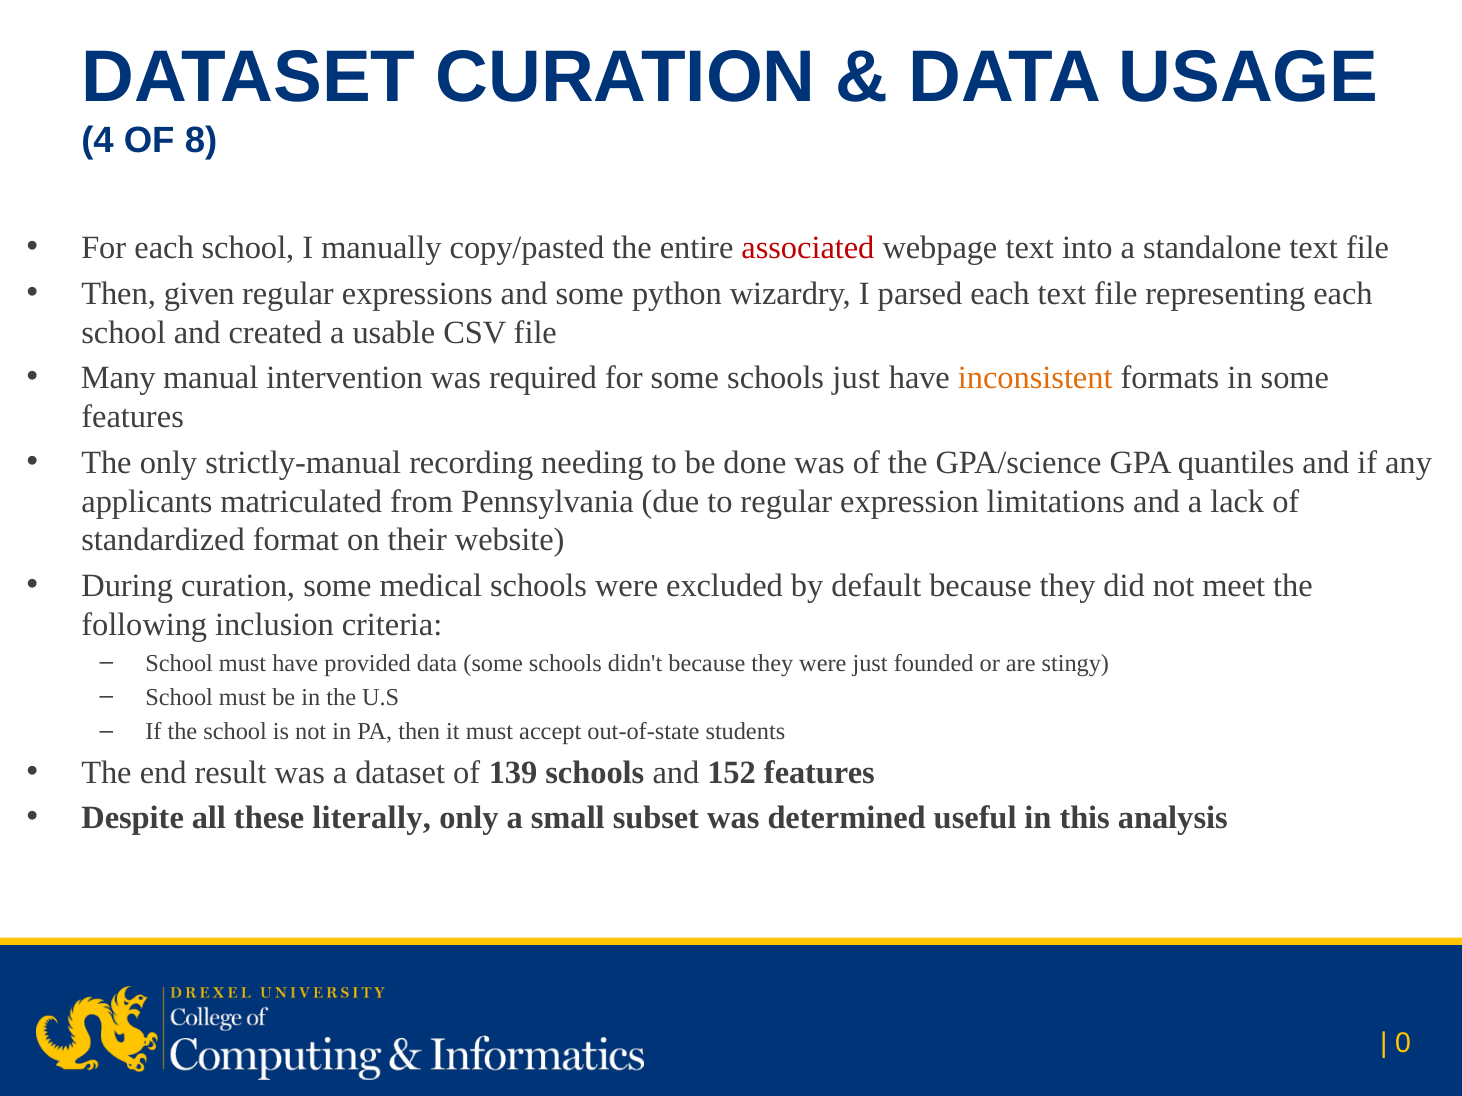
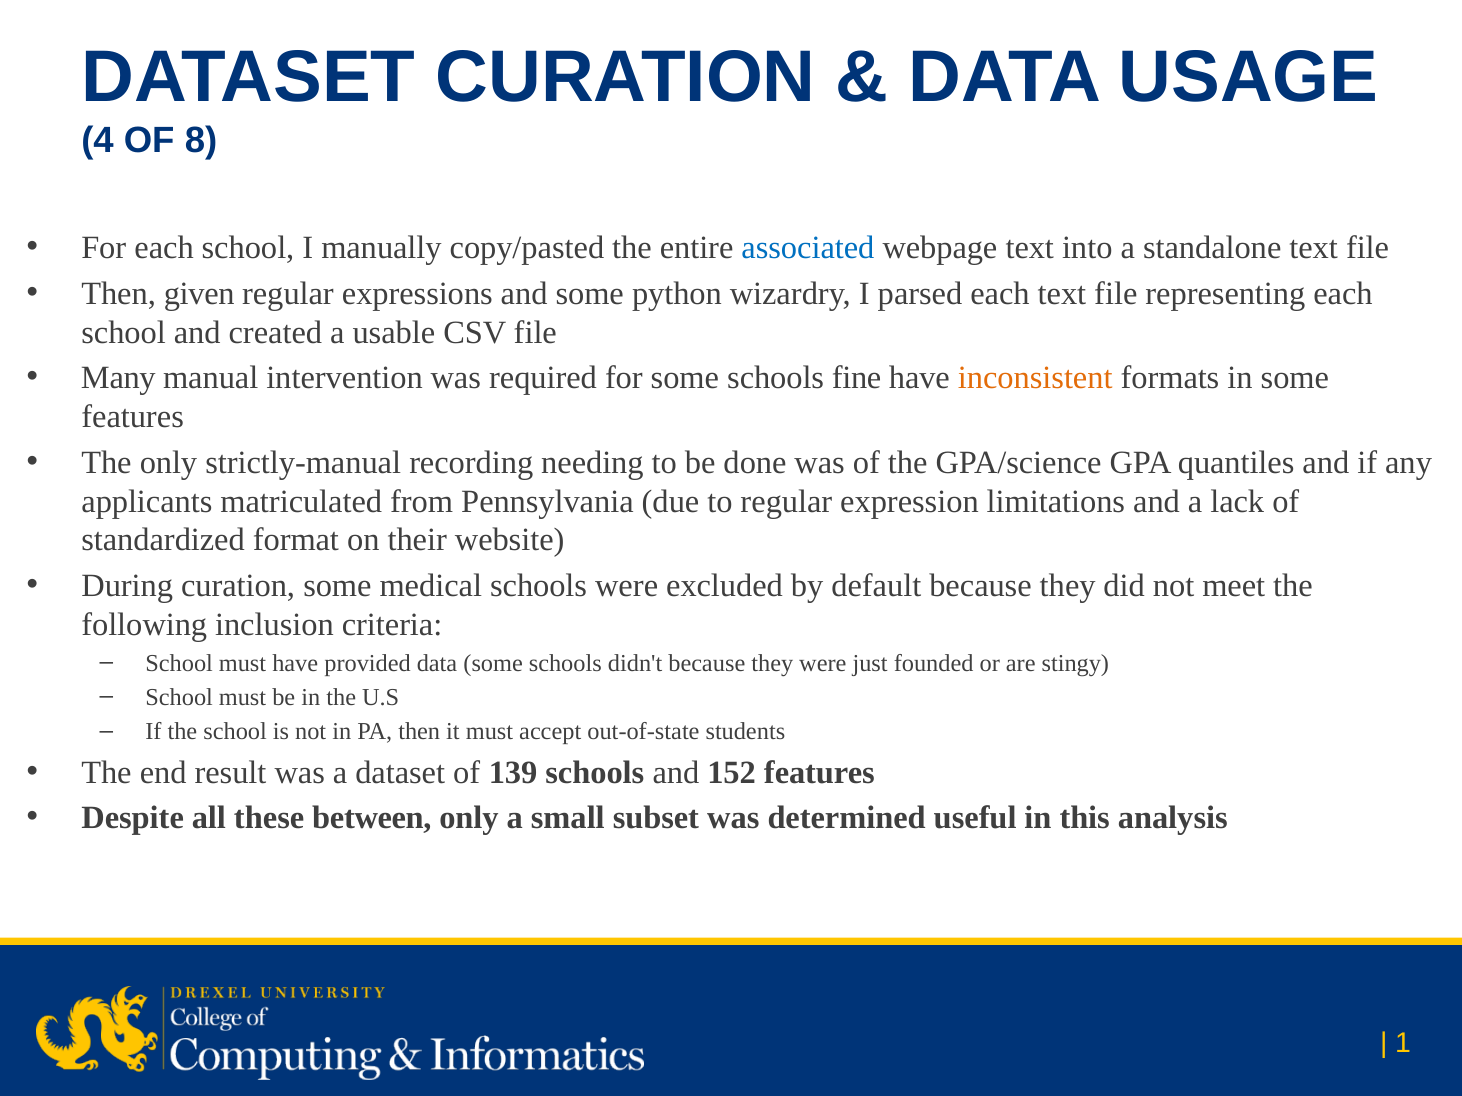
associated colour: red -> blue
schools just: just -> fine
literally: literally -> between
0: 0 -> 1
